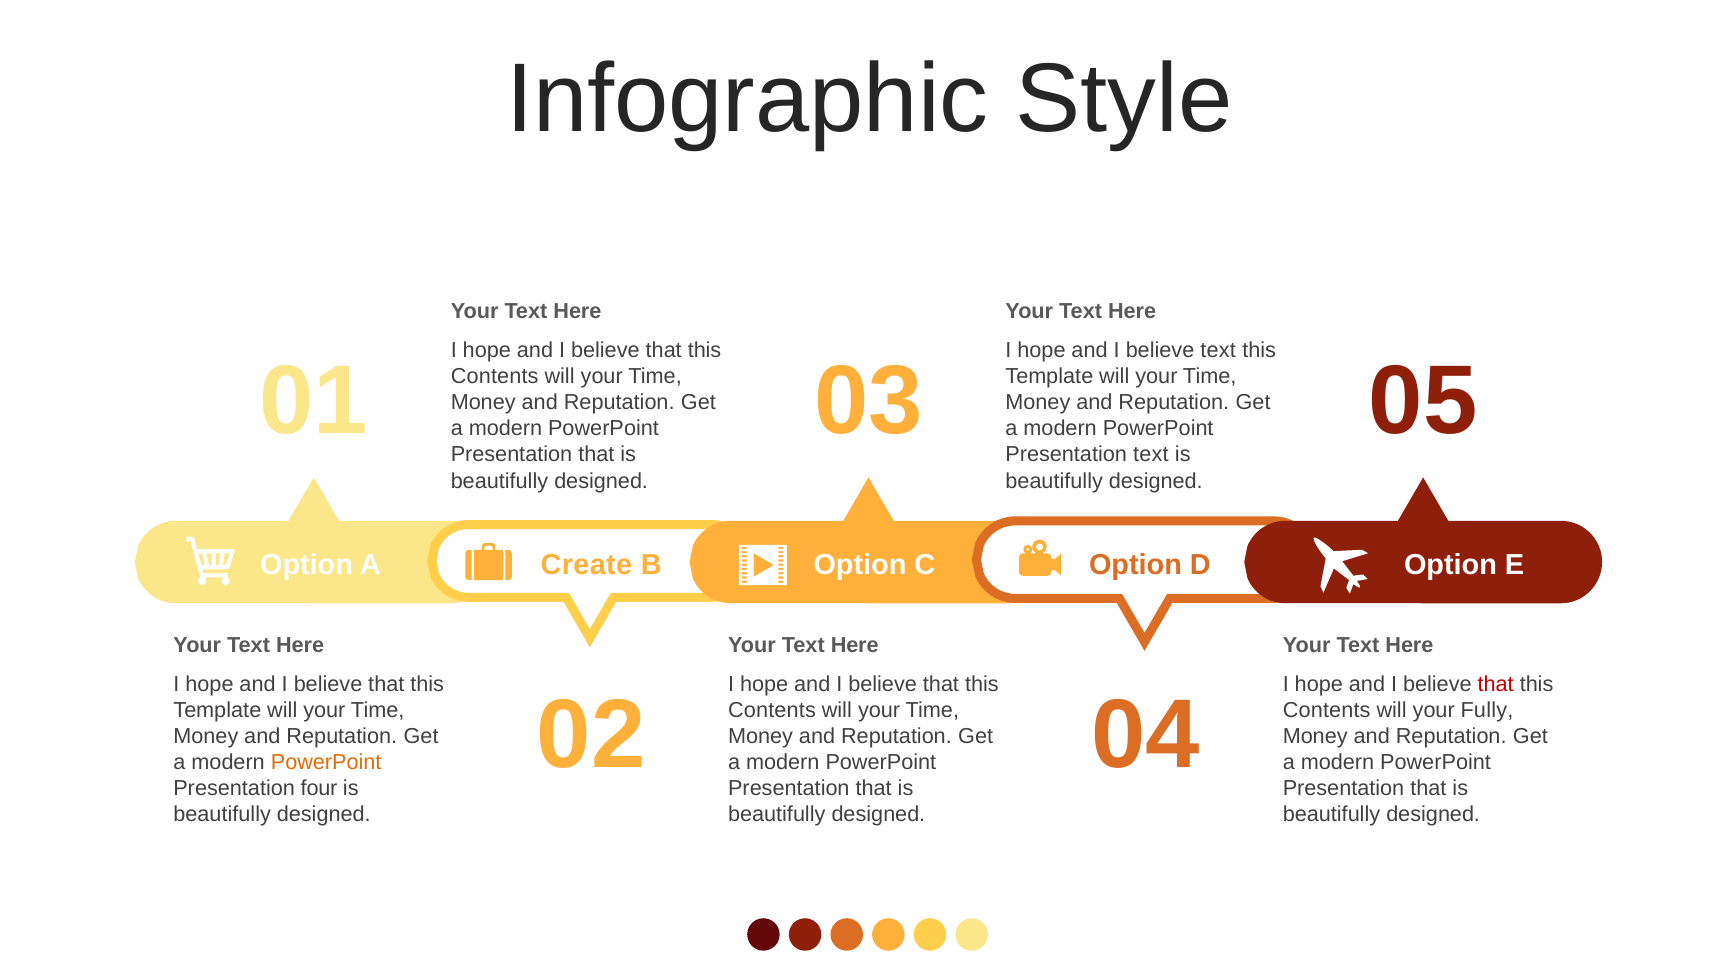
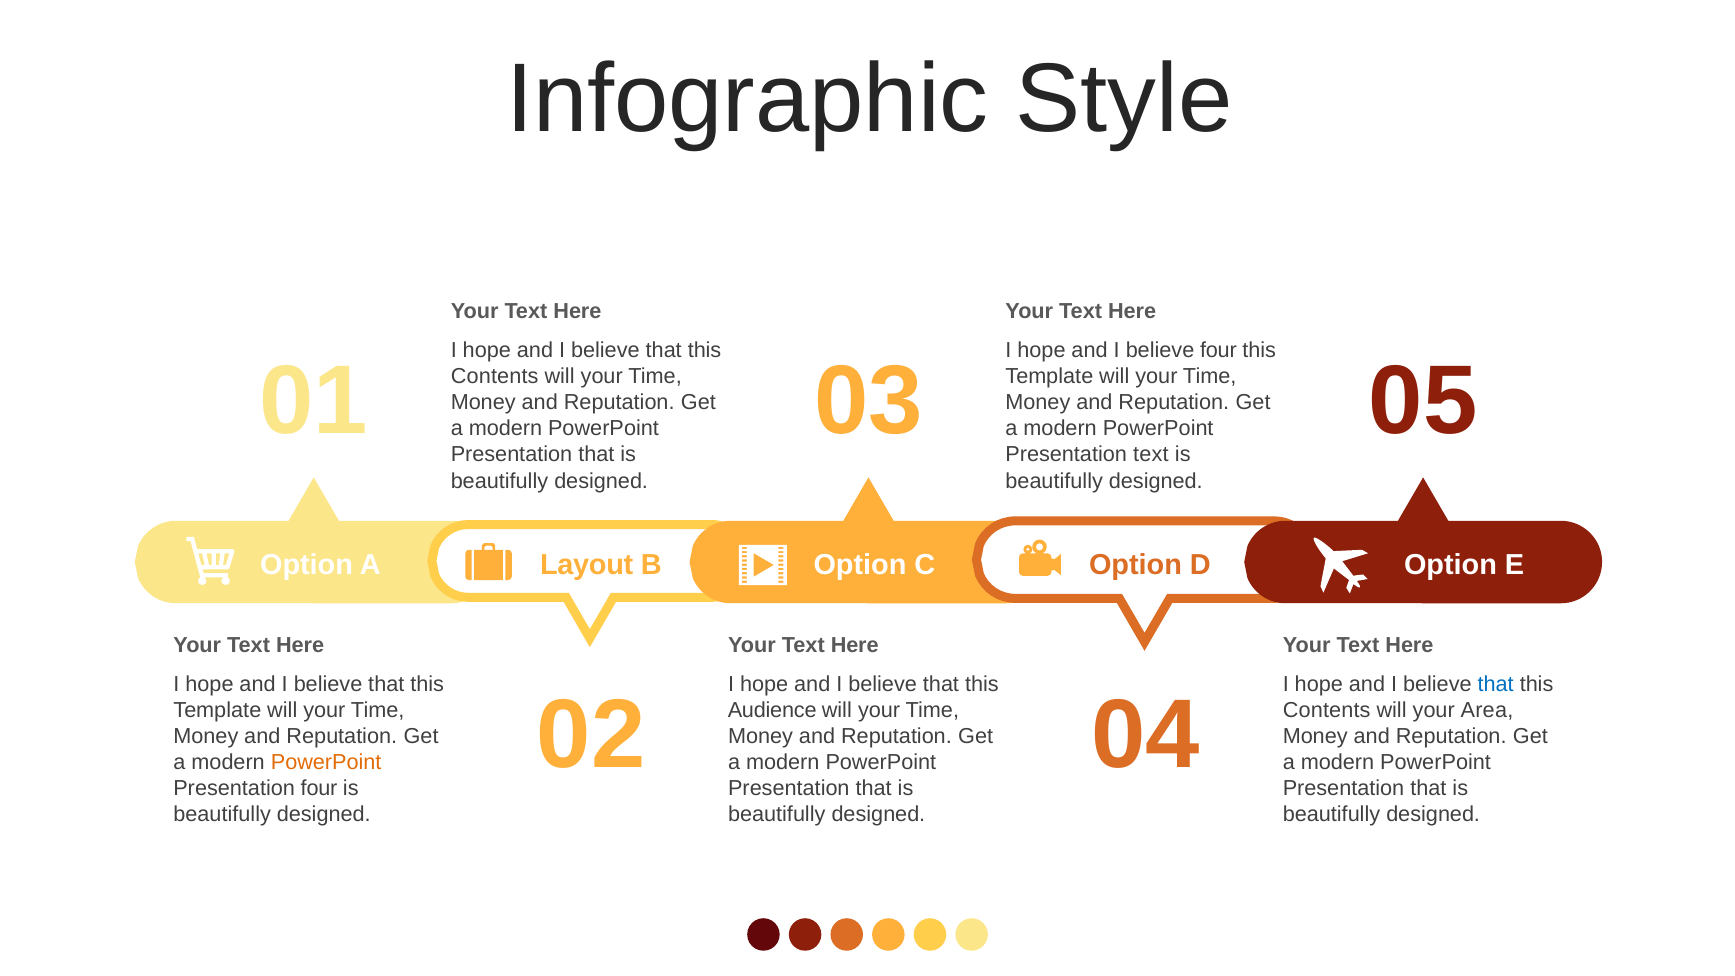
believe text: text -> four
Create: Create -> Layout
that at (1496, 685) colour: red -> blue
Contents at (772, 711): Contents -> Audience
Fully: Fully -> Area
